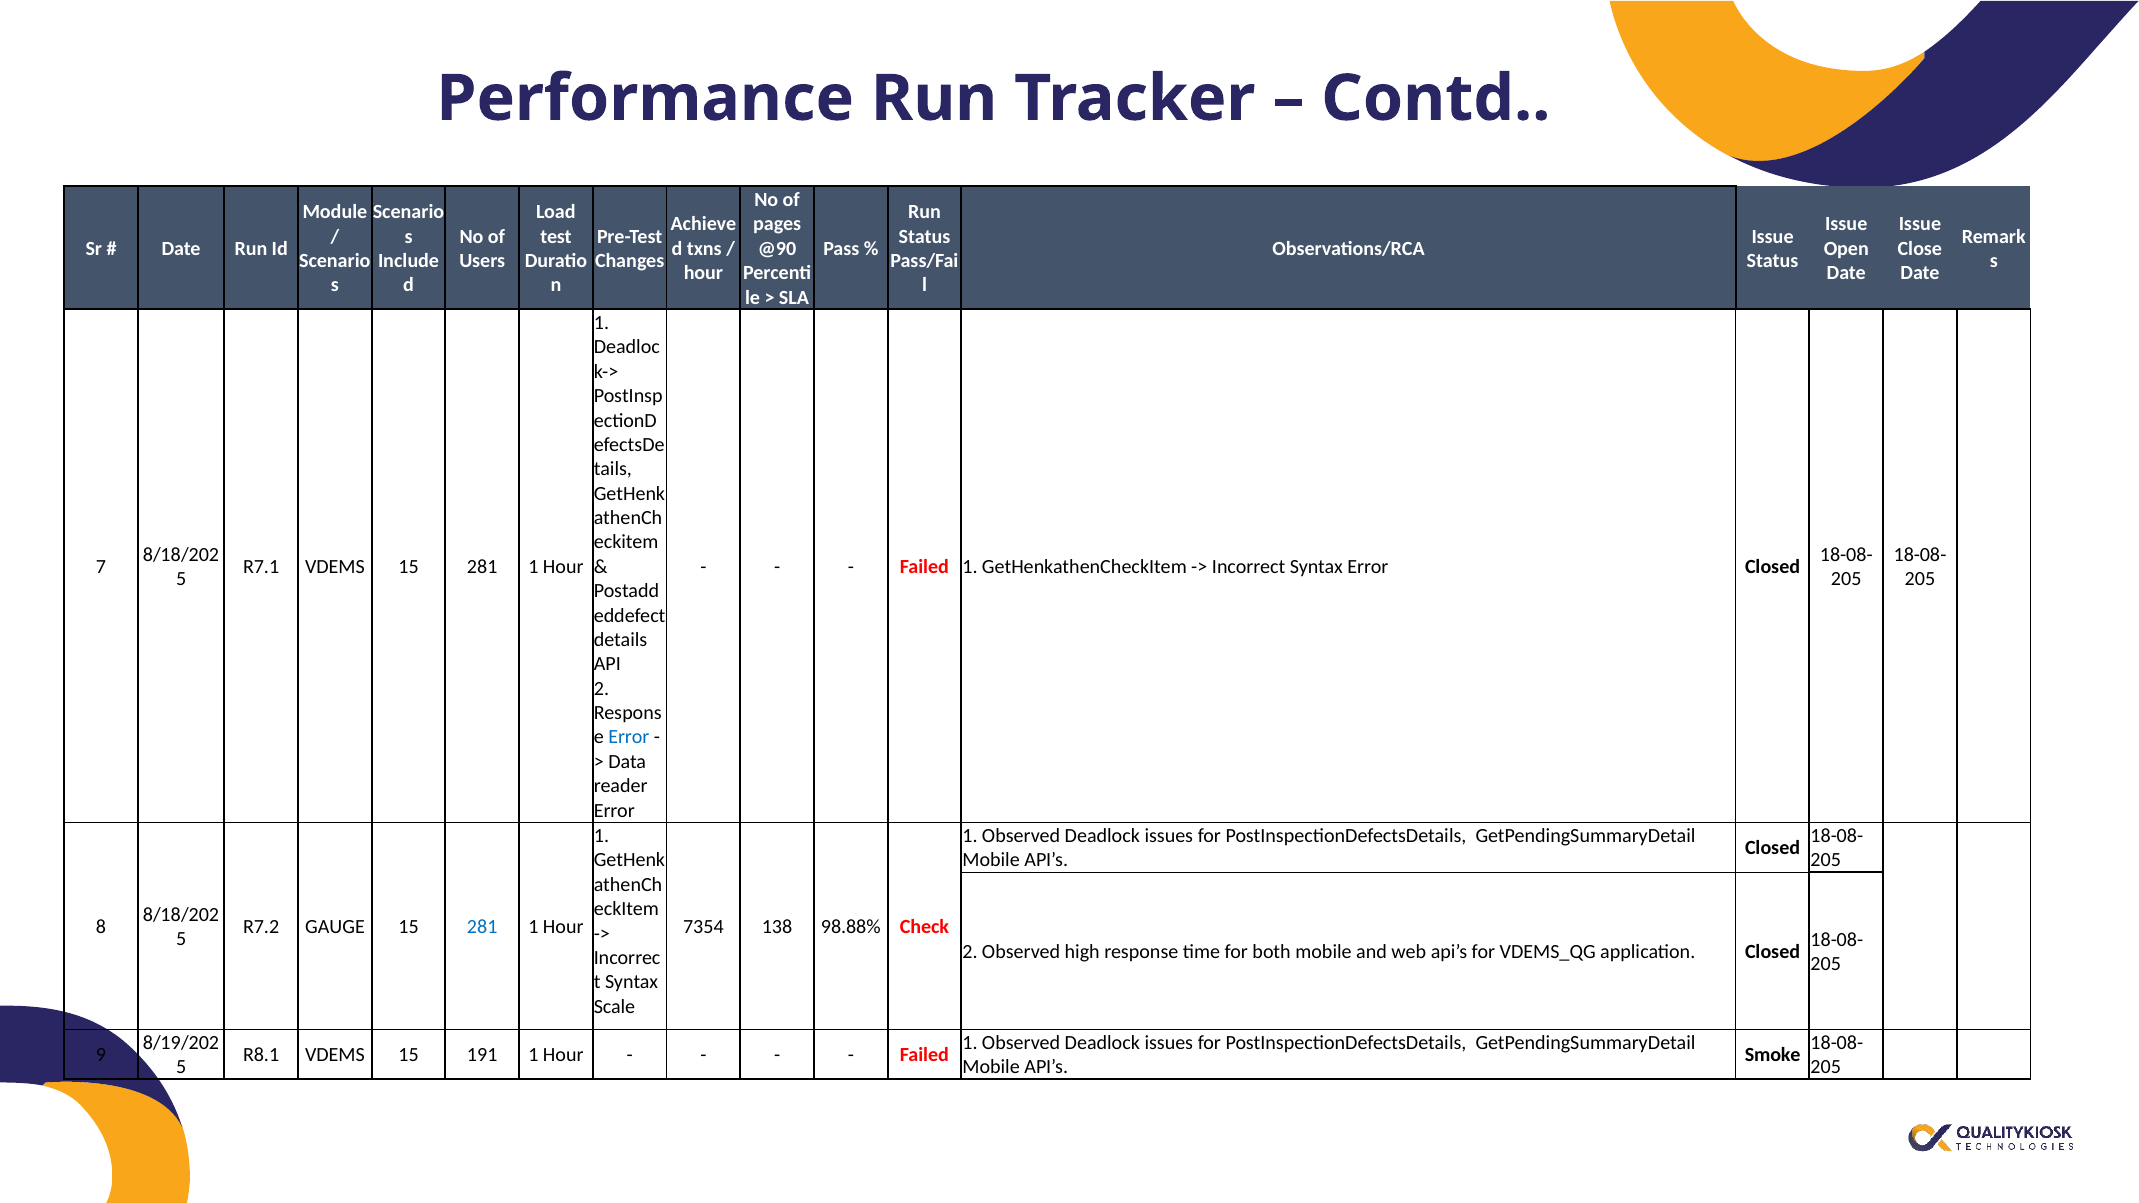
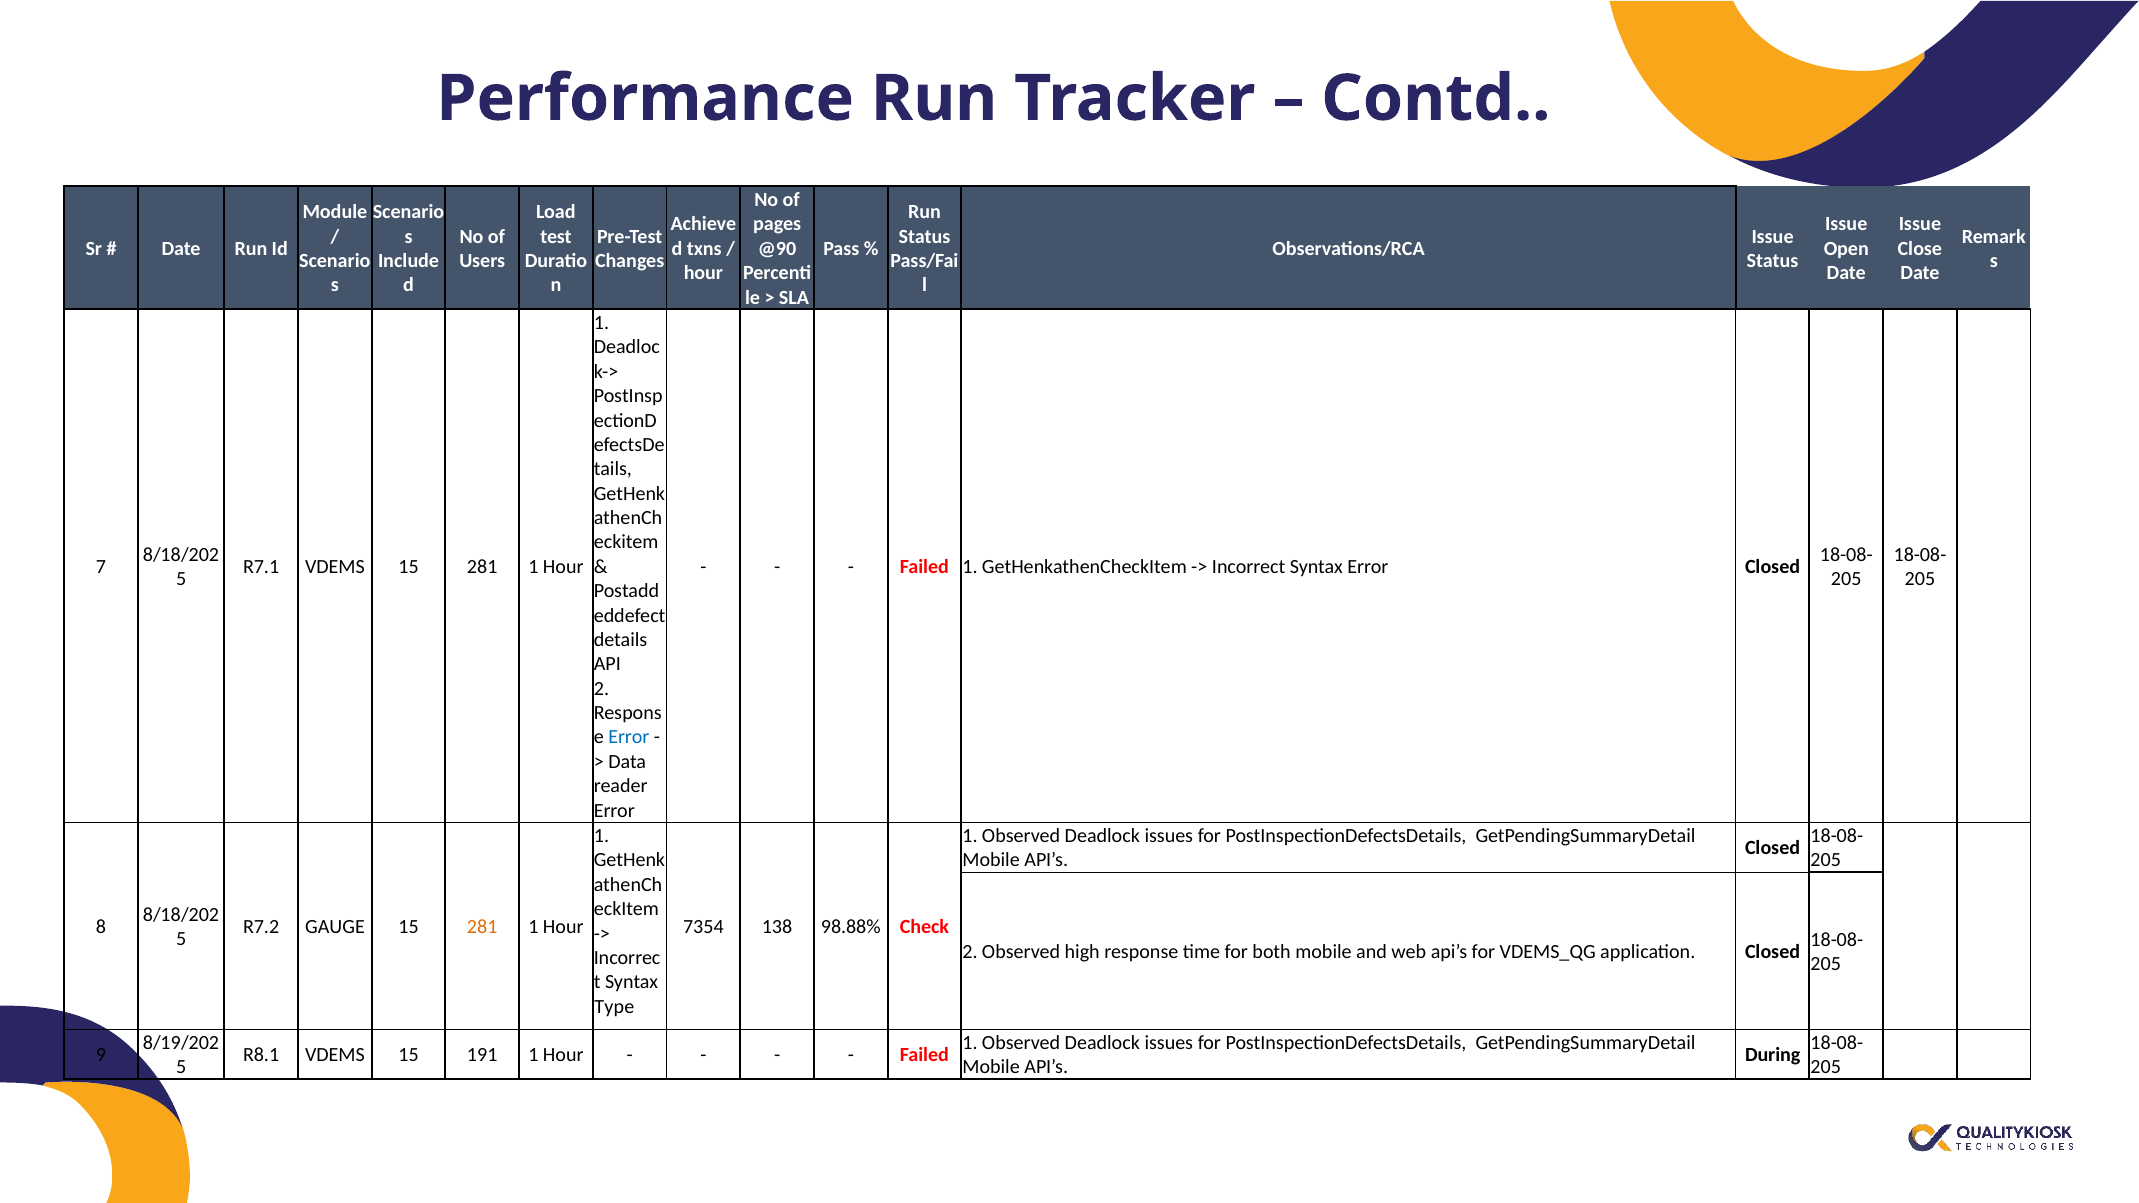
281 at (482, 927) colour: blue -> orange
Scale: Scale -> Type
Smoke: Smoke -> During
